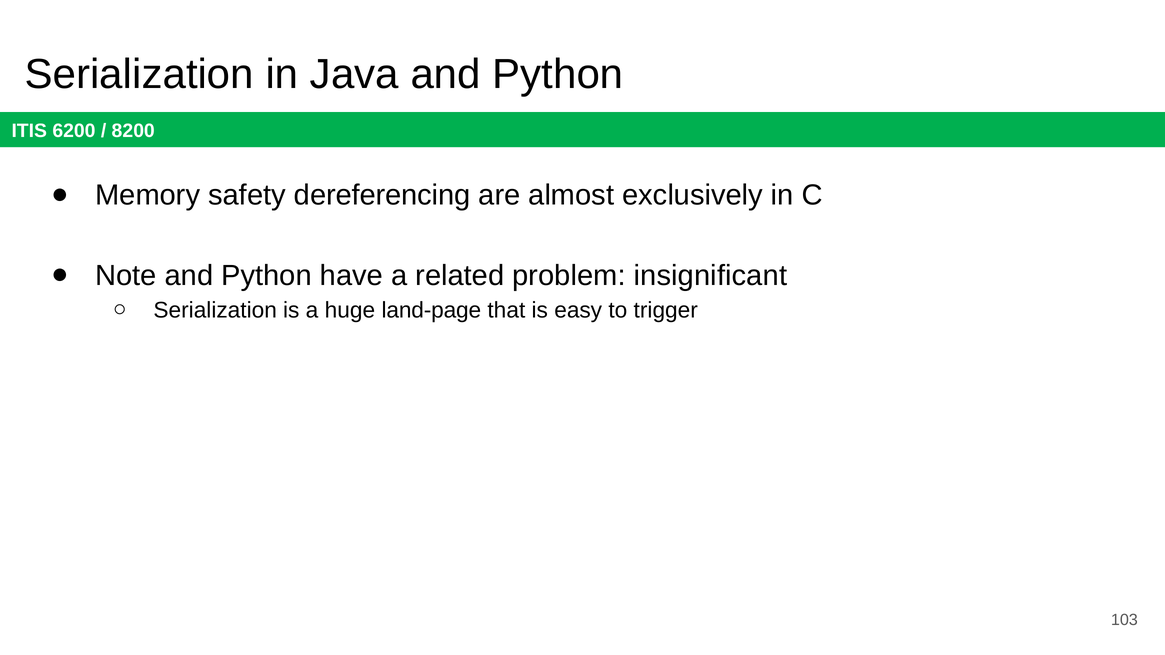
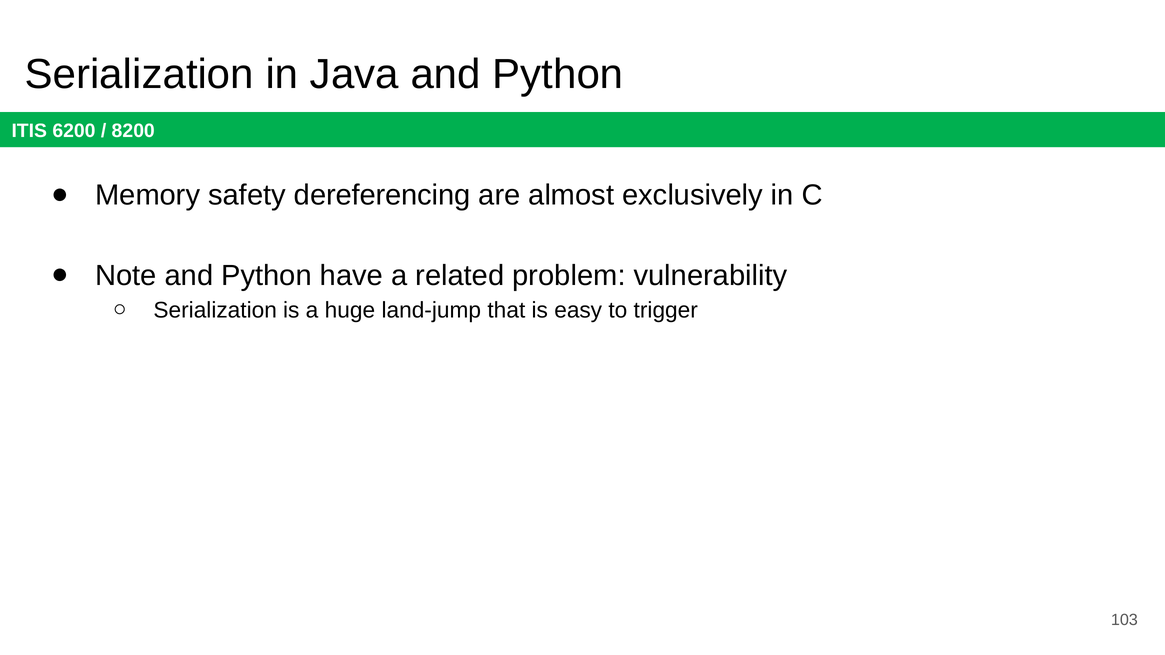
insignificant: insignificant -> vulnerability
land-page: land-page -> land-jump
